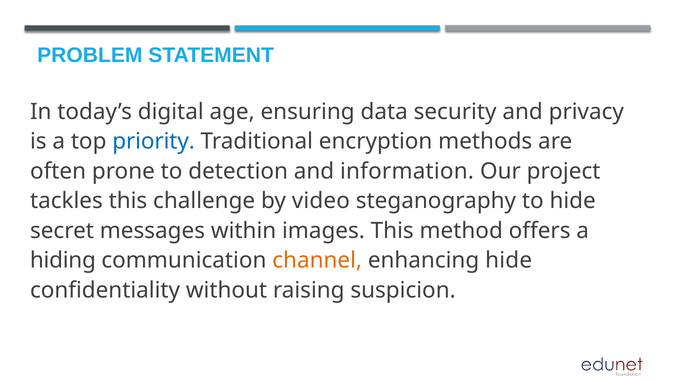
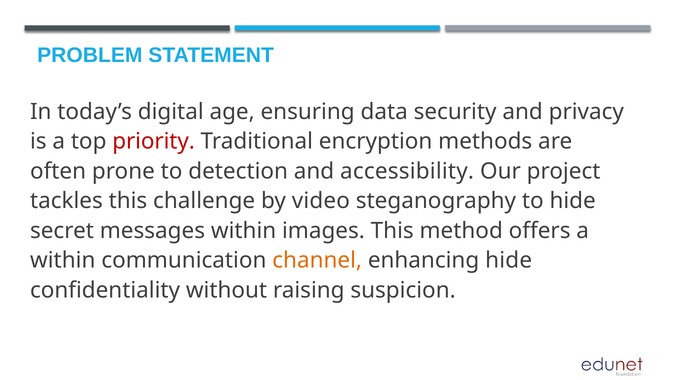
priority colour: blue -> red
information: information -> accessibility
hiding at (63, 260): hiding -> within
